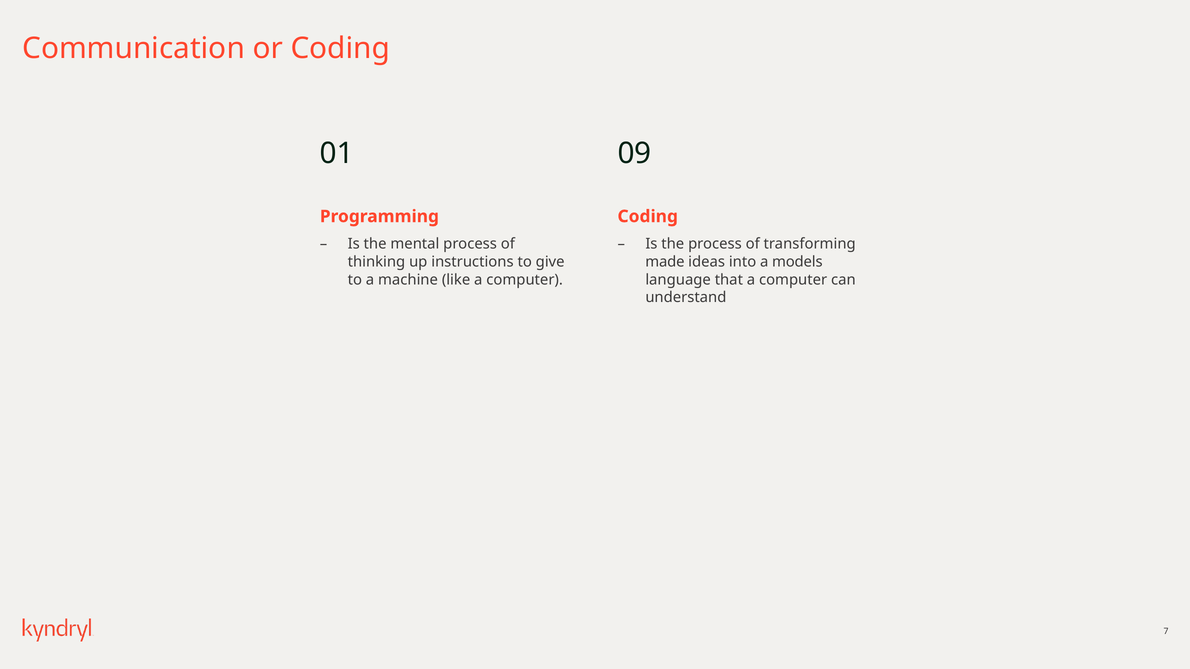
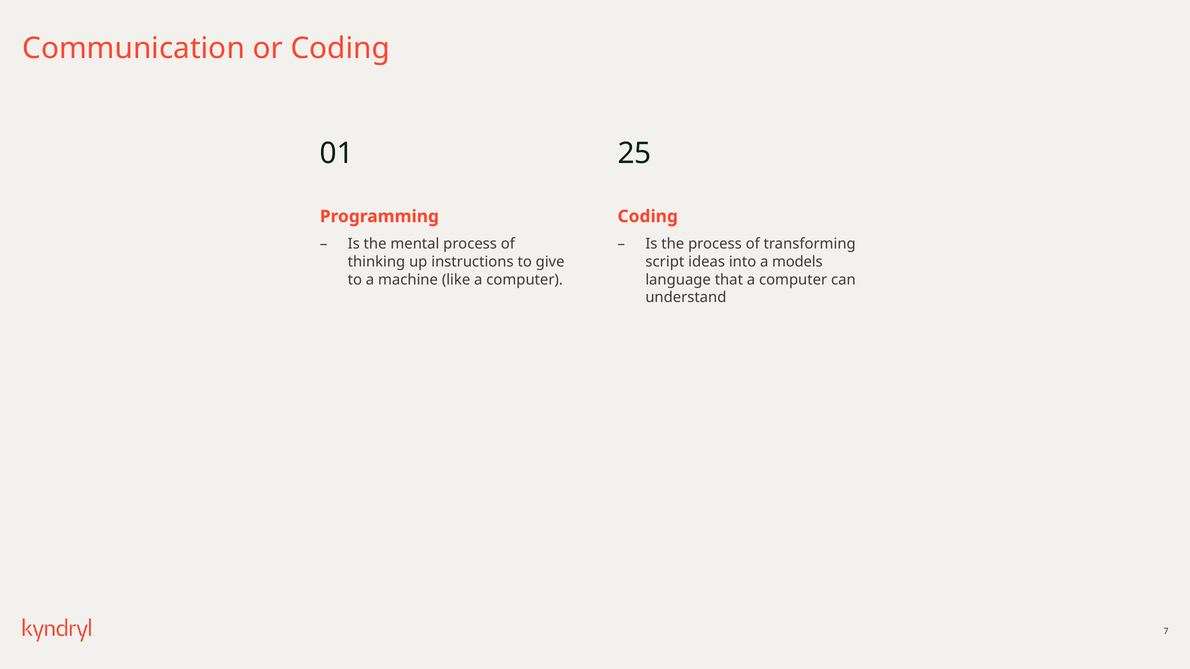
09: 09 -> 25
made: made -> script
